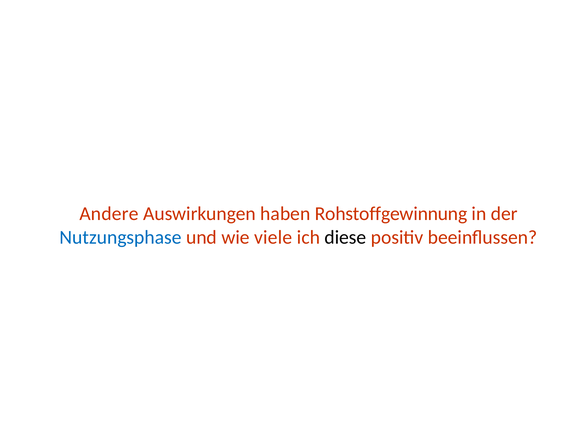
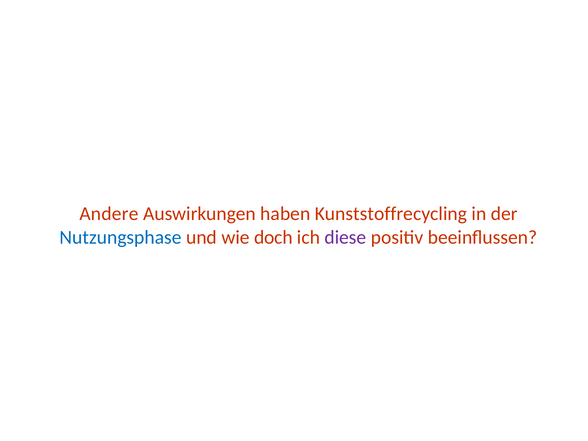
Rohstoffgewinnung: Rohstoffgewinnung -> Kunststoffrecycling
viele: viele -> doch
diese colour: black -> purple
